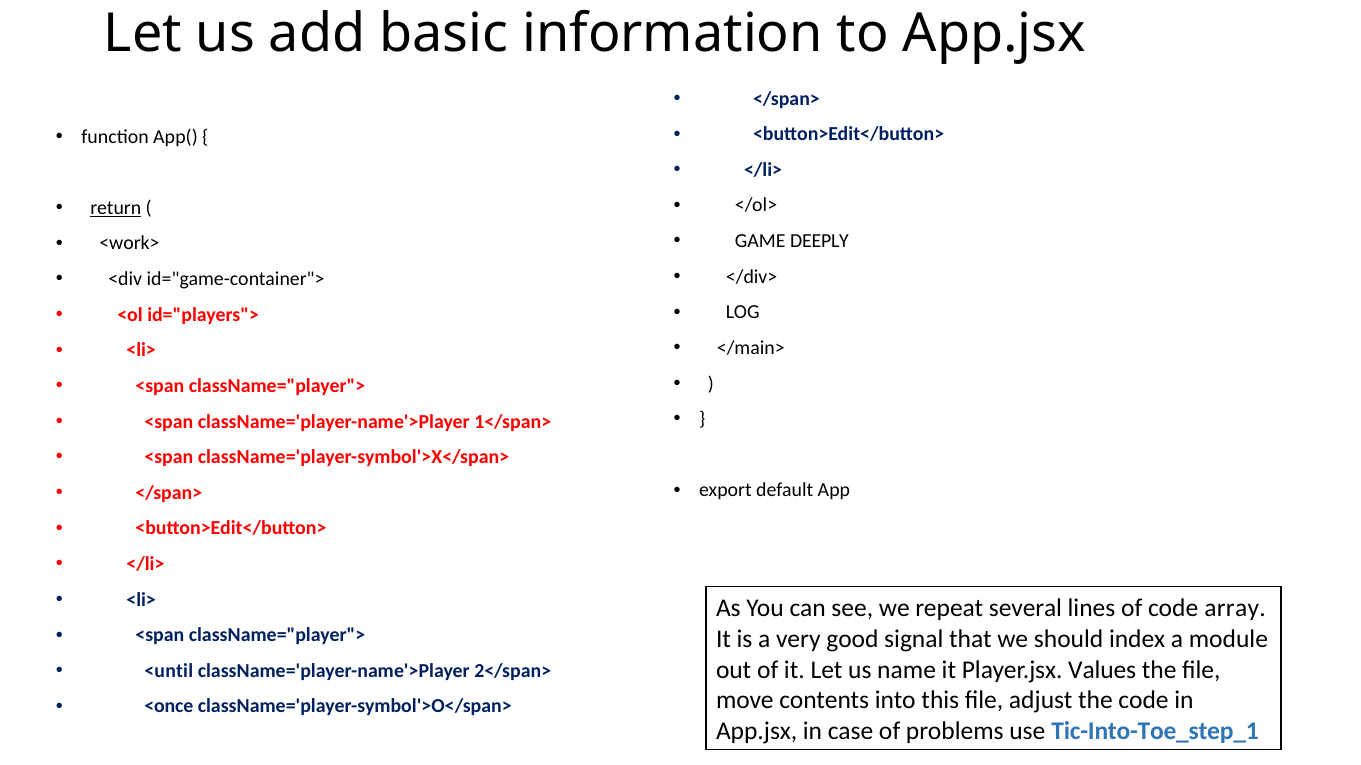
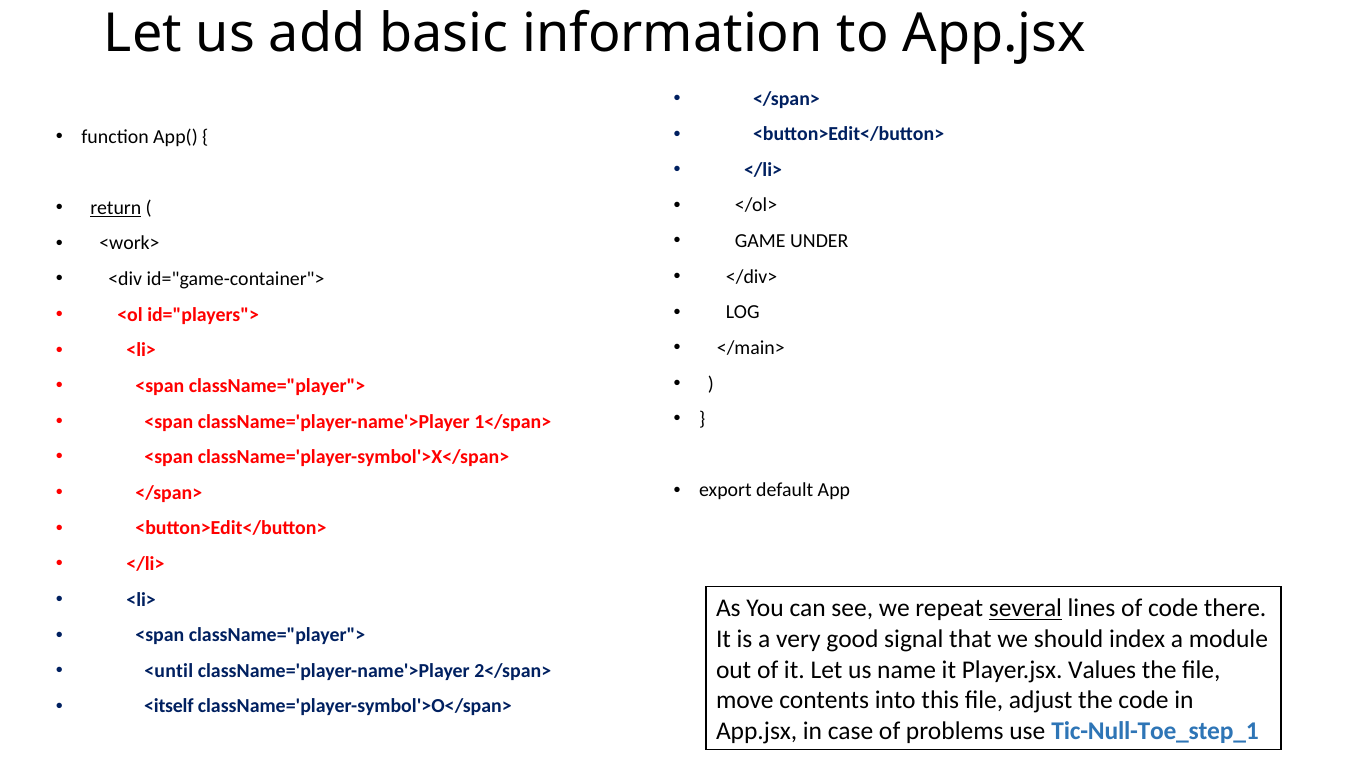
DEEPLY: DEEPLY -> UNDER
several underline: none -> present
array: array -> there
<once: <once -> <itself
Tic-Into-Toe_step_1: Tic-Into-Toe_step_1 -> Tic-Null-Toe_step_1
